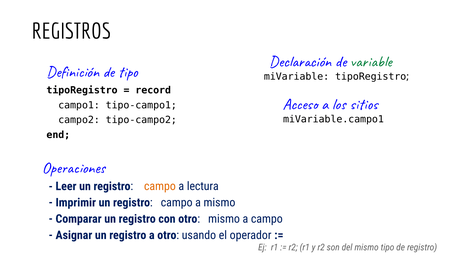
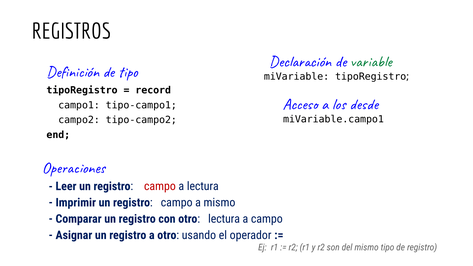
sitios: sitios -> desde
campo at (160, 186) colour: orange -> red
otro mismo: mismo -> lectura
